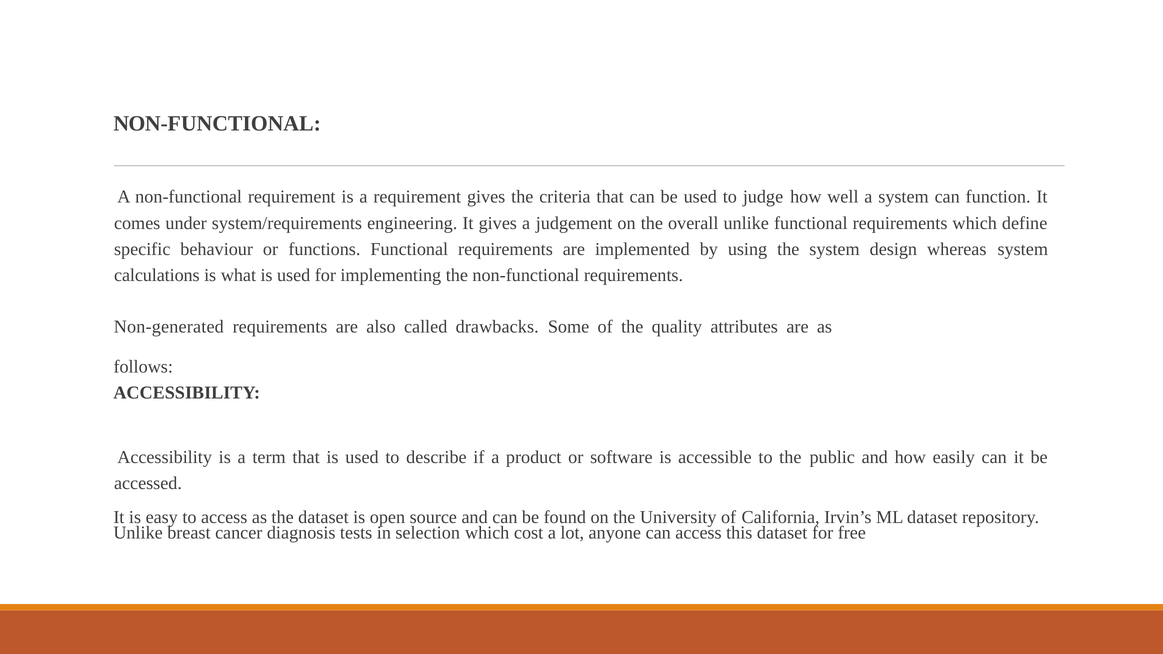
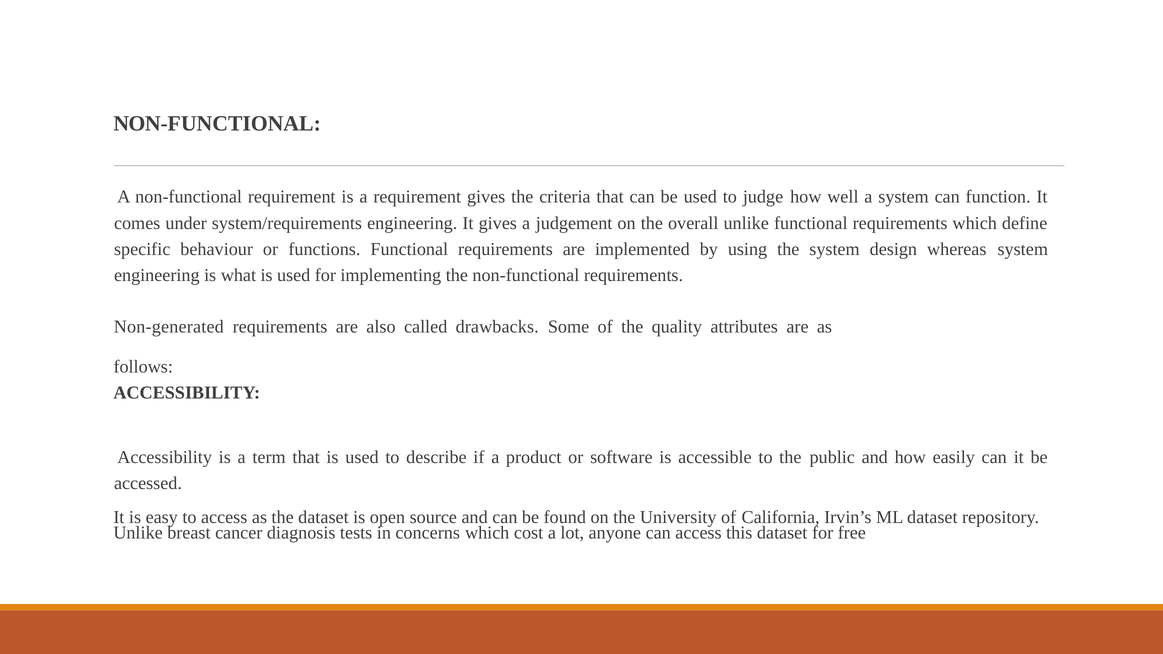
calculations at (157, 275): calculations -> engineering
selection: selection -> concerns
